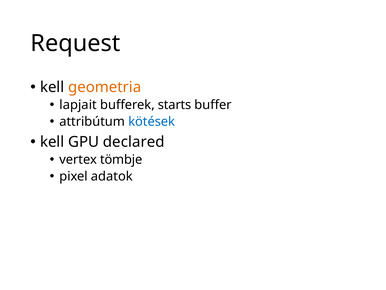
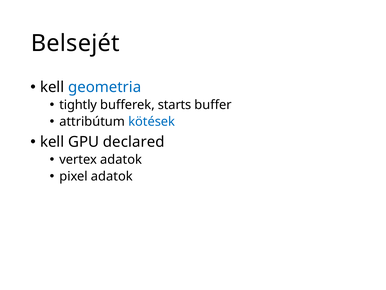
Request: Request -> Belsejét
geometria colour: orange -> blue
lapjait: lapjait -> tightly
vertex tömbje: tömbje -> adatok
